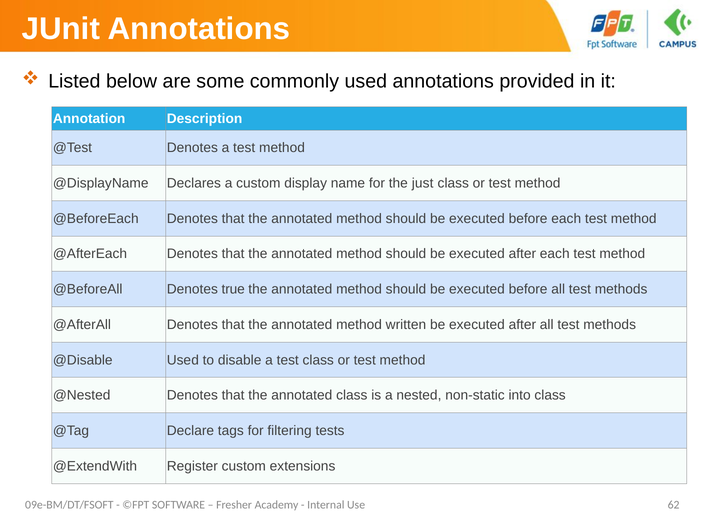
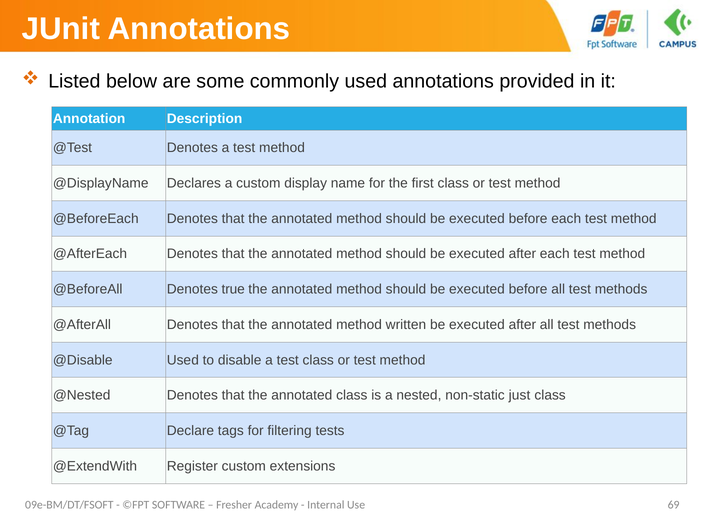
just: just -> first
into: into -> just
62: 62 -> 69
